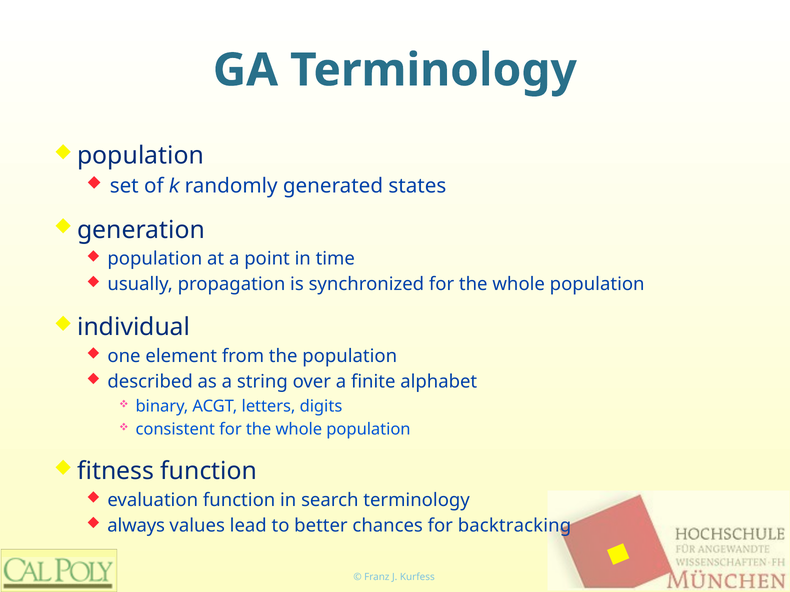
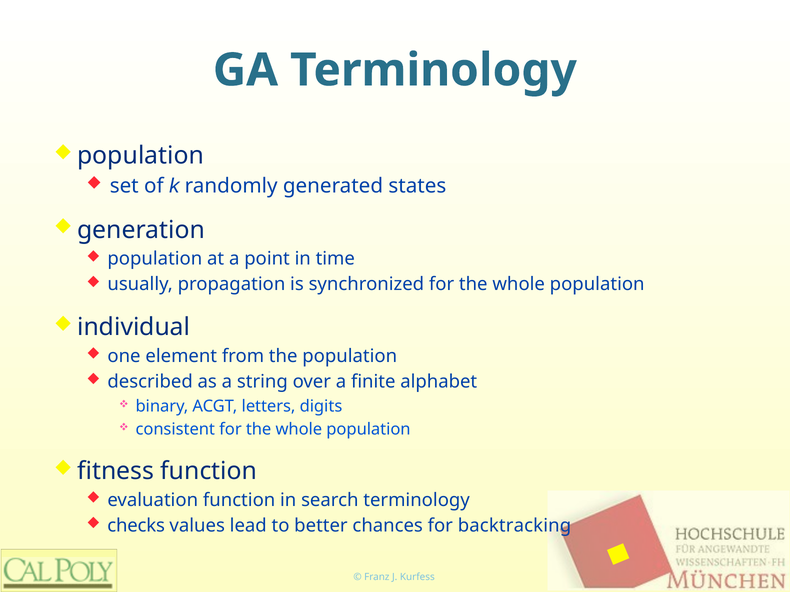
always: always -> checks
